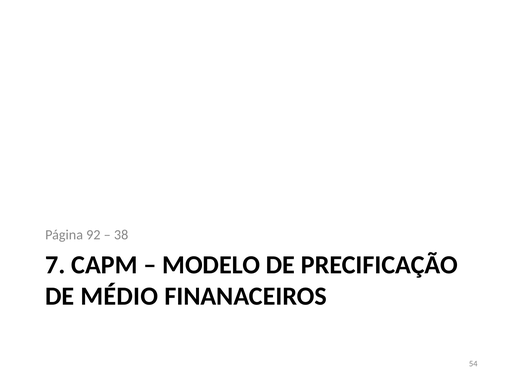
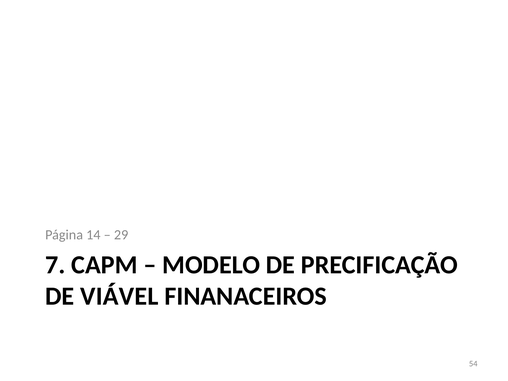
92: 92 -> 14
38: 38 -> 29
MÉDIO: MÉDIO -> VIÁVEL
